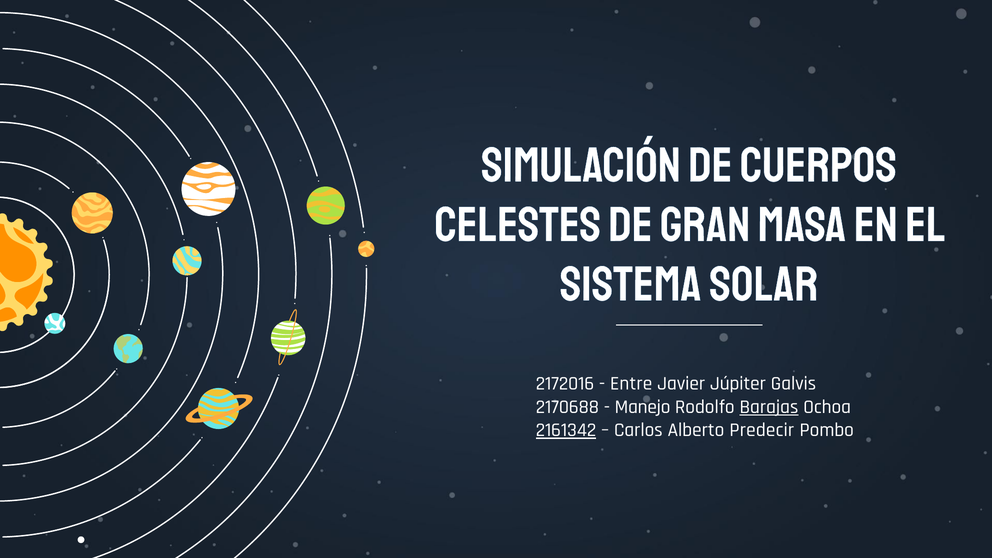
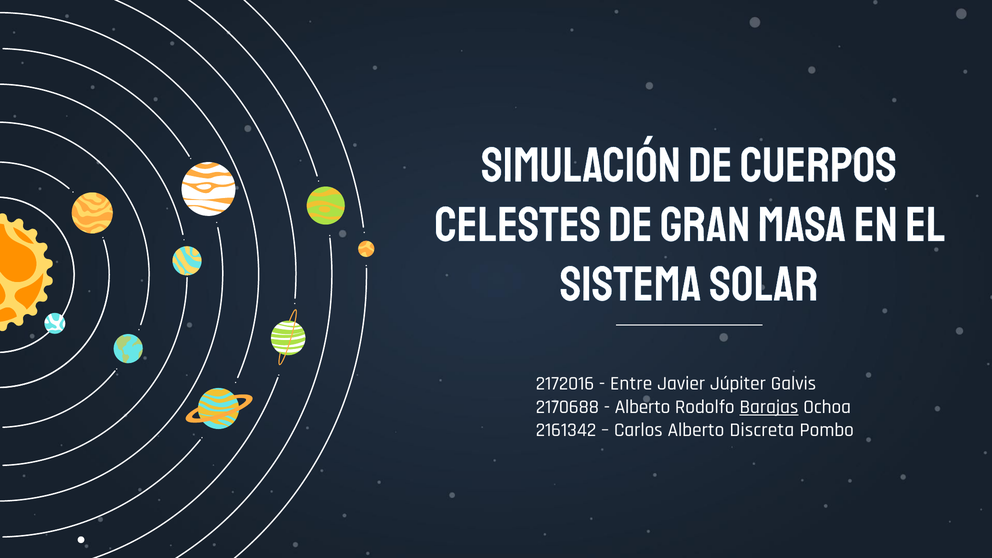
Manejo at (643, 407): Manejo -> Alberto
2161342 underline: present -> none
Predecir: Predecir -> Discreta
